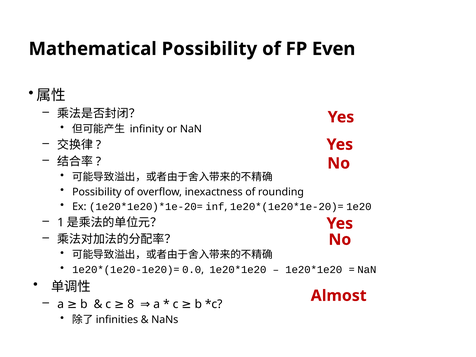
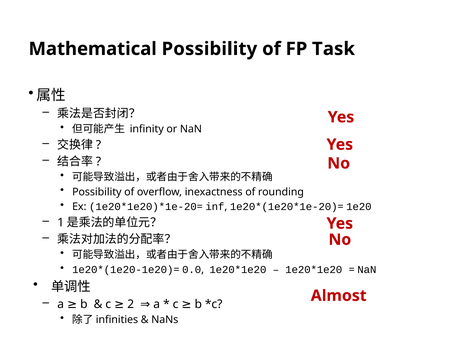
Even: Even -> Task
8: 8 -> 2
